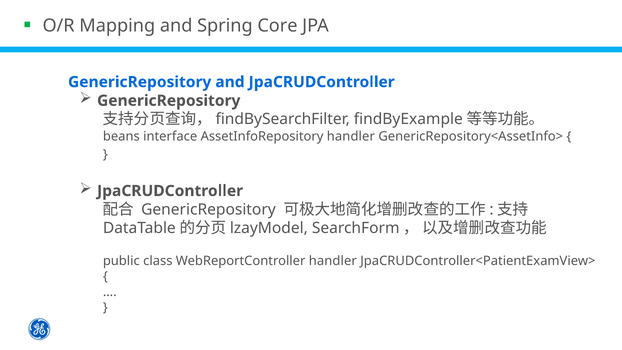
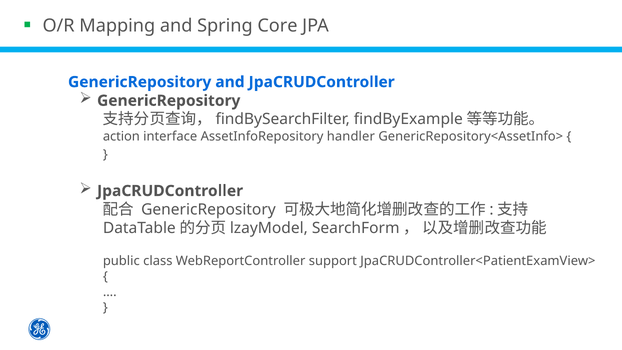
beans: beans -> action
WebReportController handler: handler -> support
